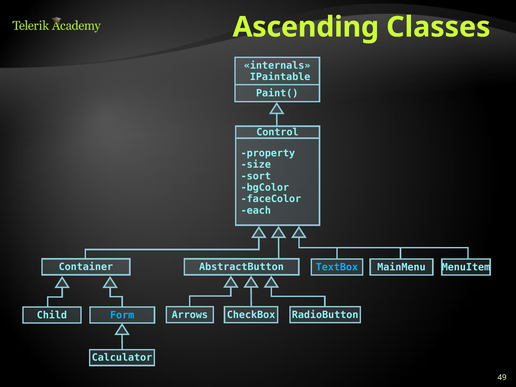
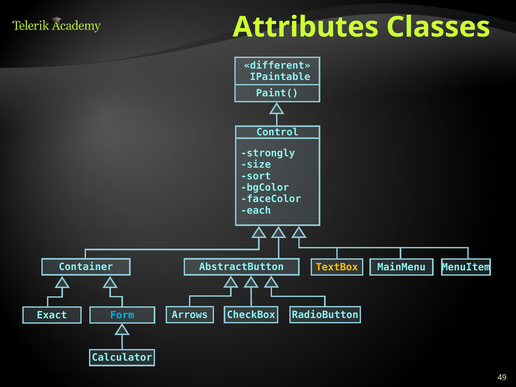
Ascending: Ascending -> Attributes
internals: internals -> different
property: property -> strongly
TextBox colour: light blue -> yellow
Child: Child -> Exact
